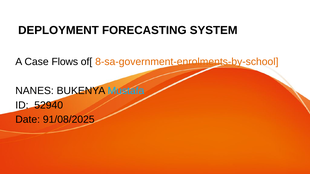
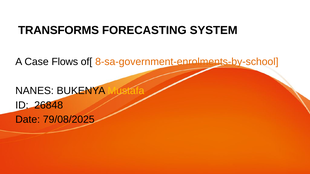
DEPLOYMENT: DEPLOYMENT -> TRANSFORMS
Mustafa colour: light blue -> yellow
52940: 52940 -> 26848
91/08/2025: 91/08/2025 -> 79/08/2025
